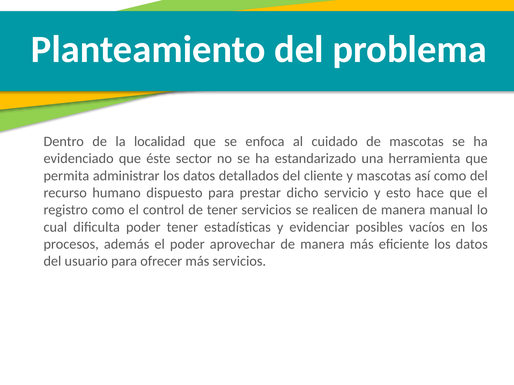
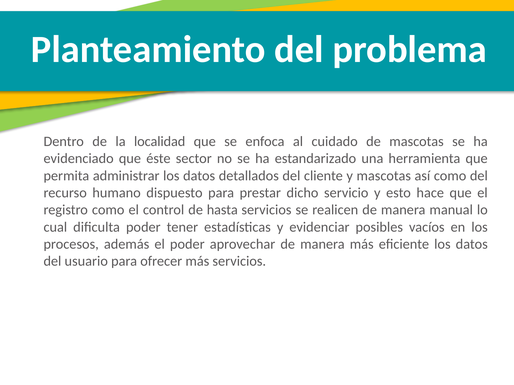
de tener: tener -> hasta
